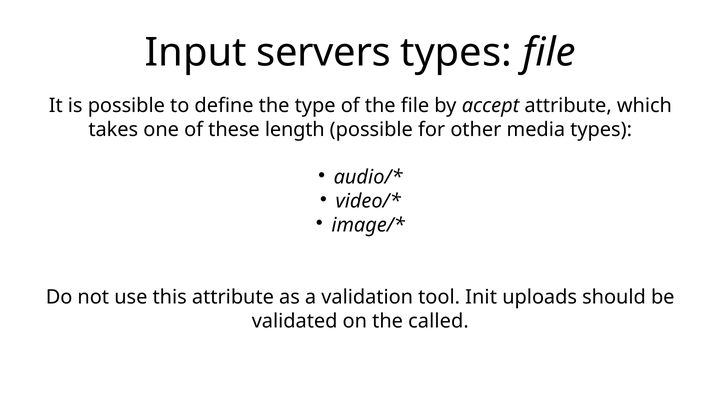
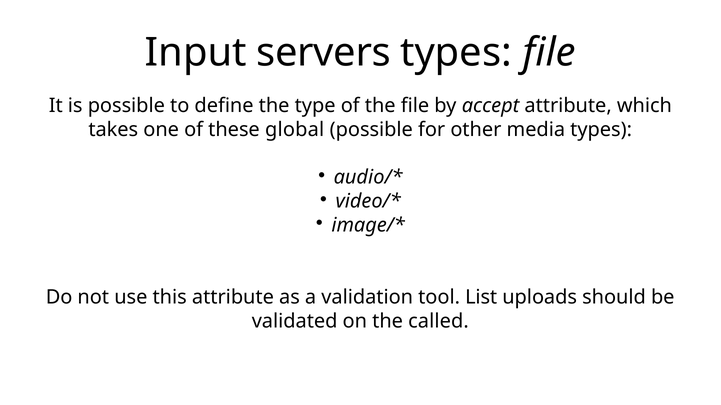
length: length -> global
Init: Init -> List
